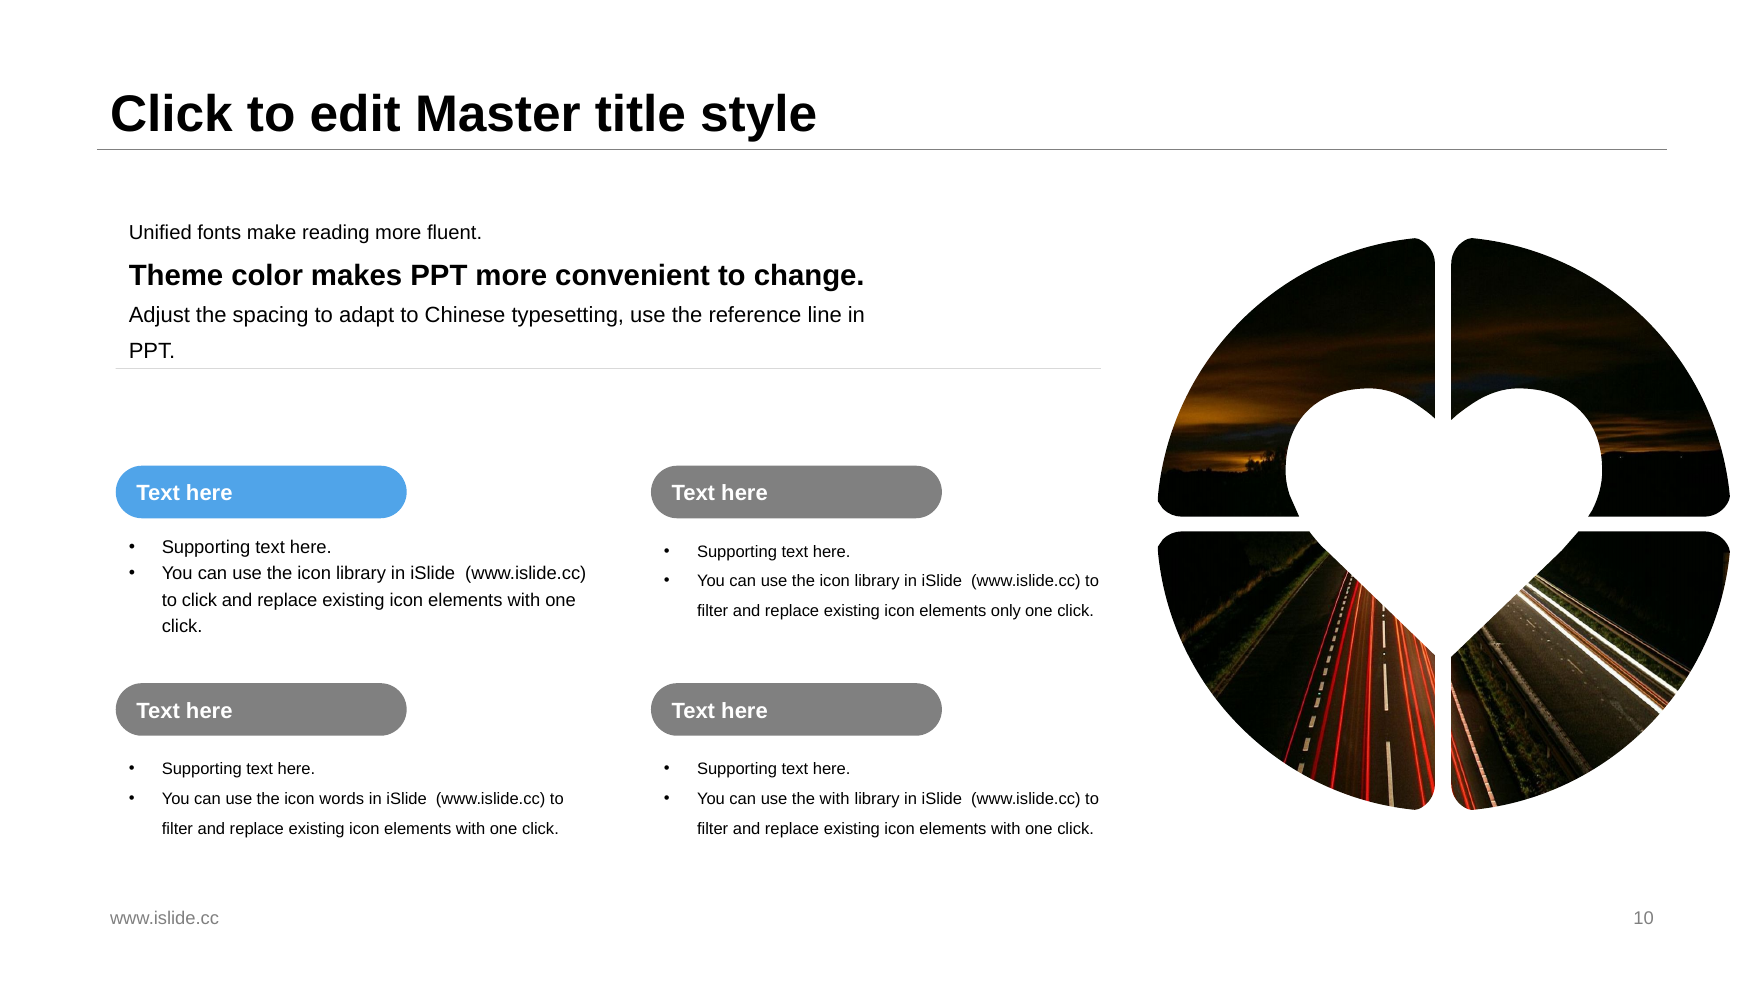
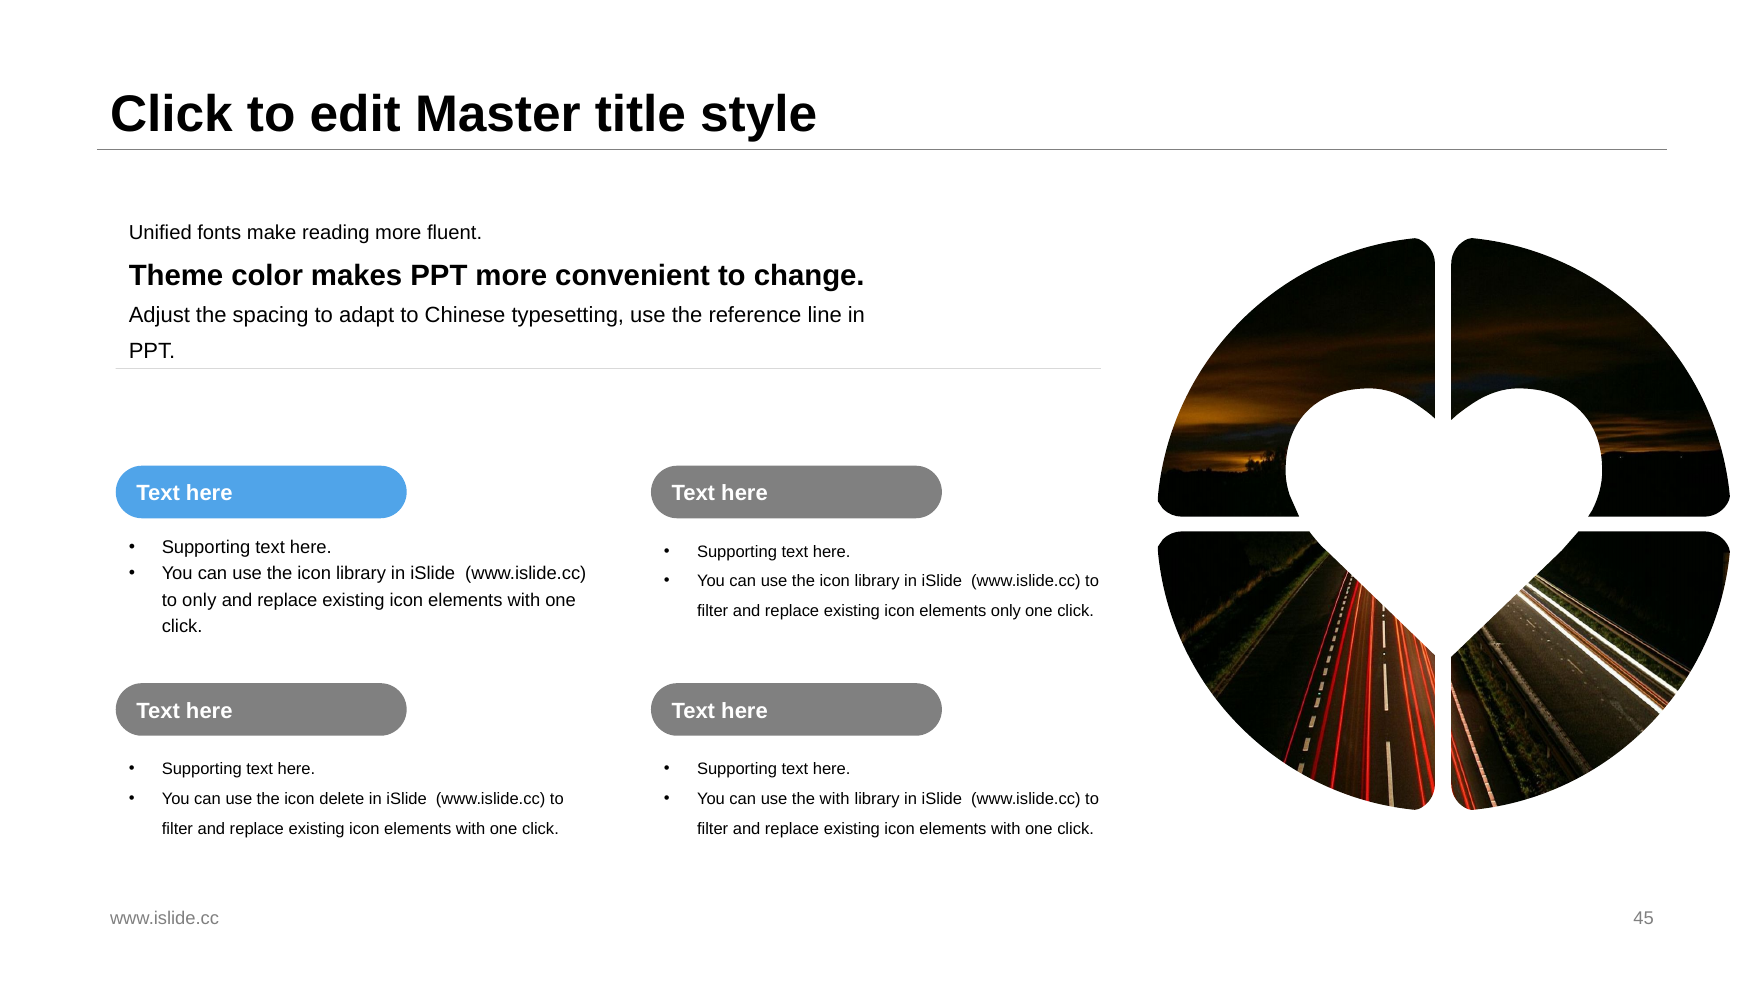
to click: click -> only
words: words -> delete
10: 10 -> 45
